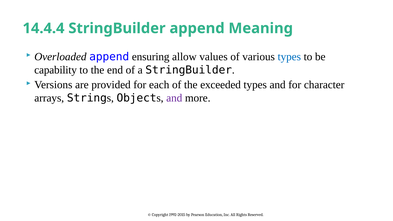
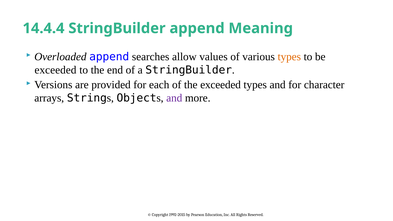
ensuring: ensuring -> searches
types at (289, 57) colour: blue -> orange
capability at (56, 70): capability -> exceeded
